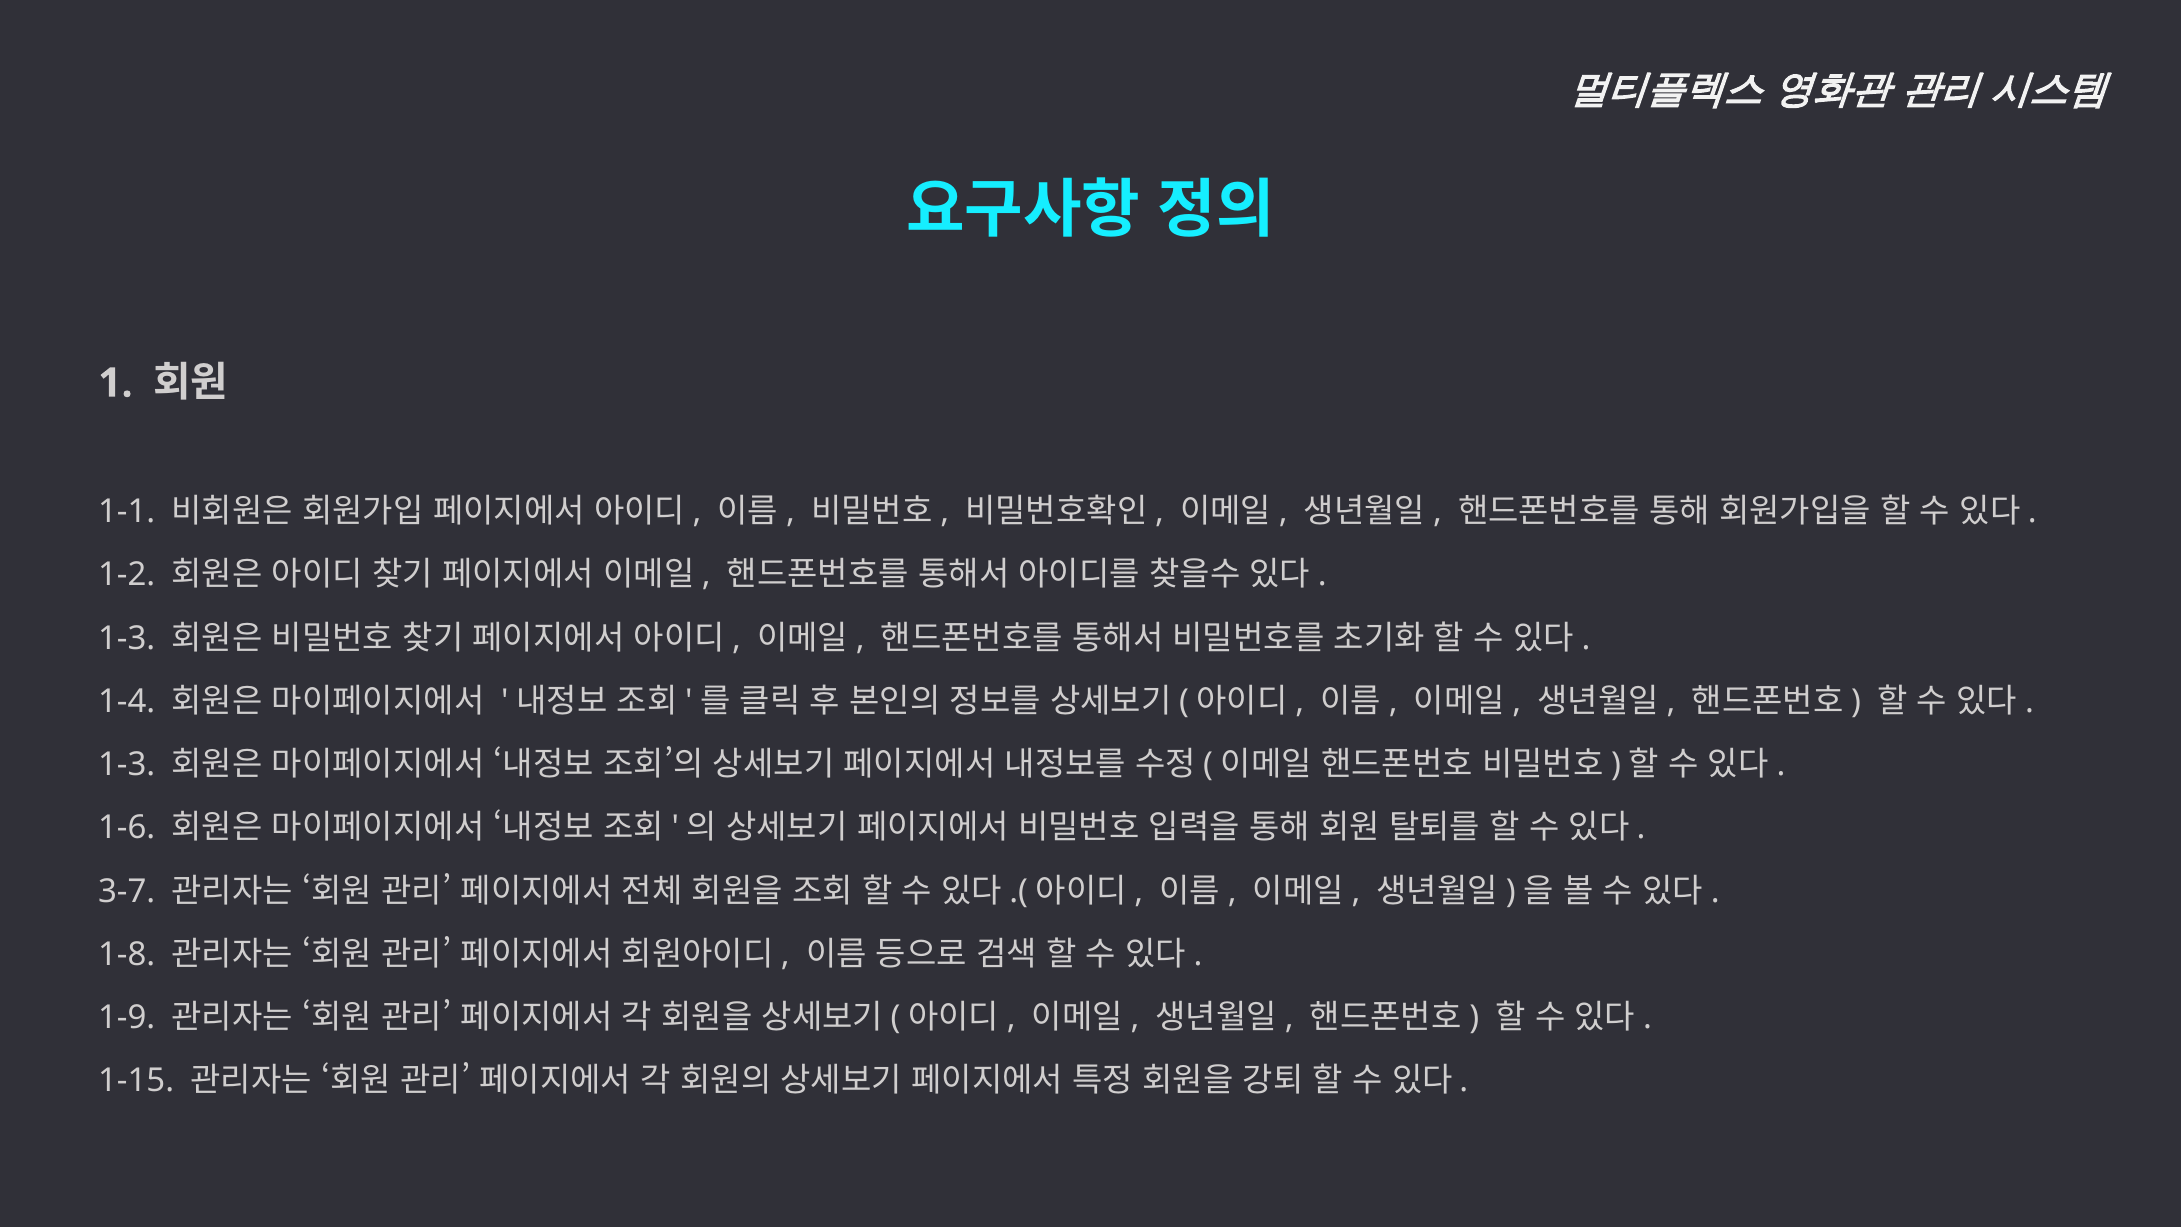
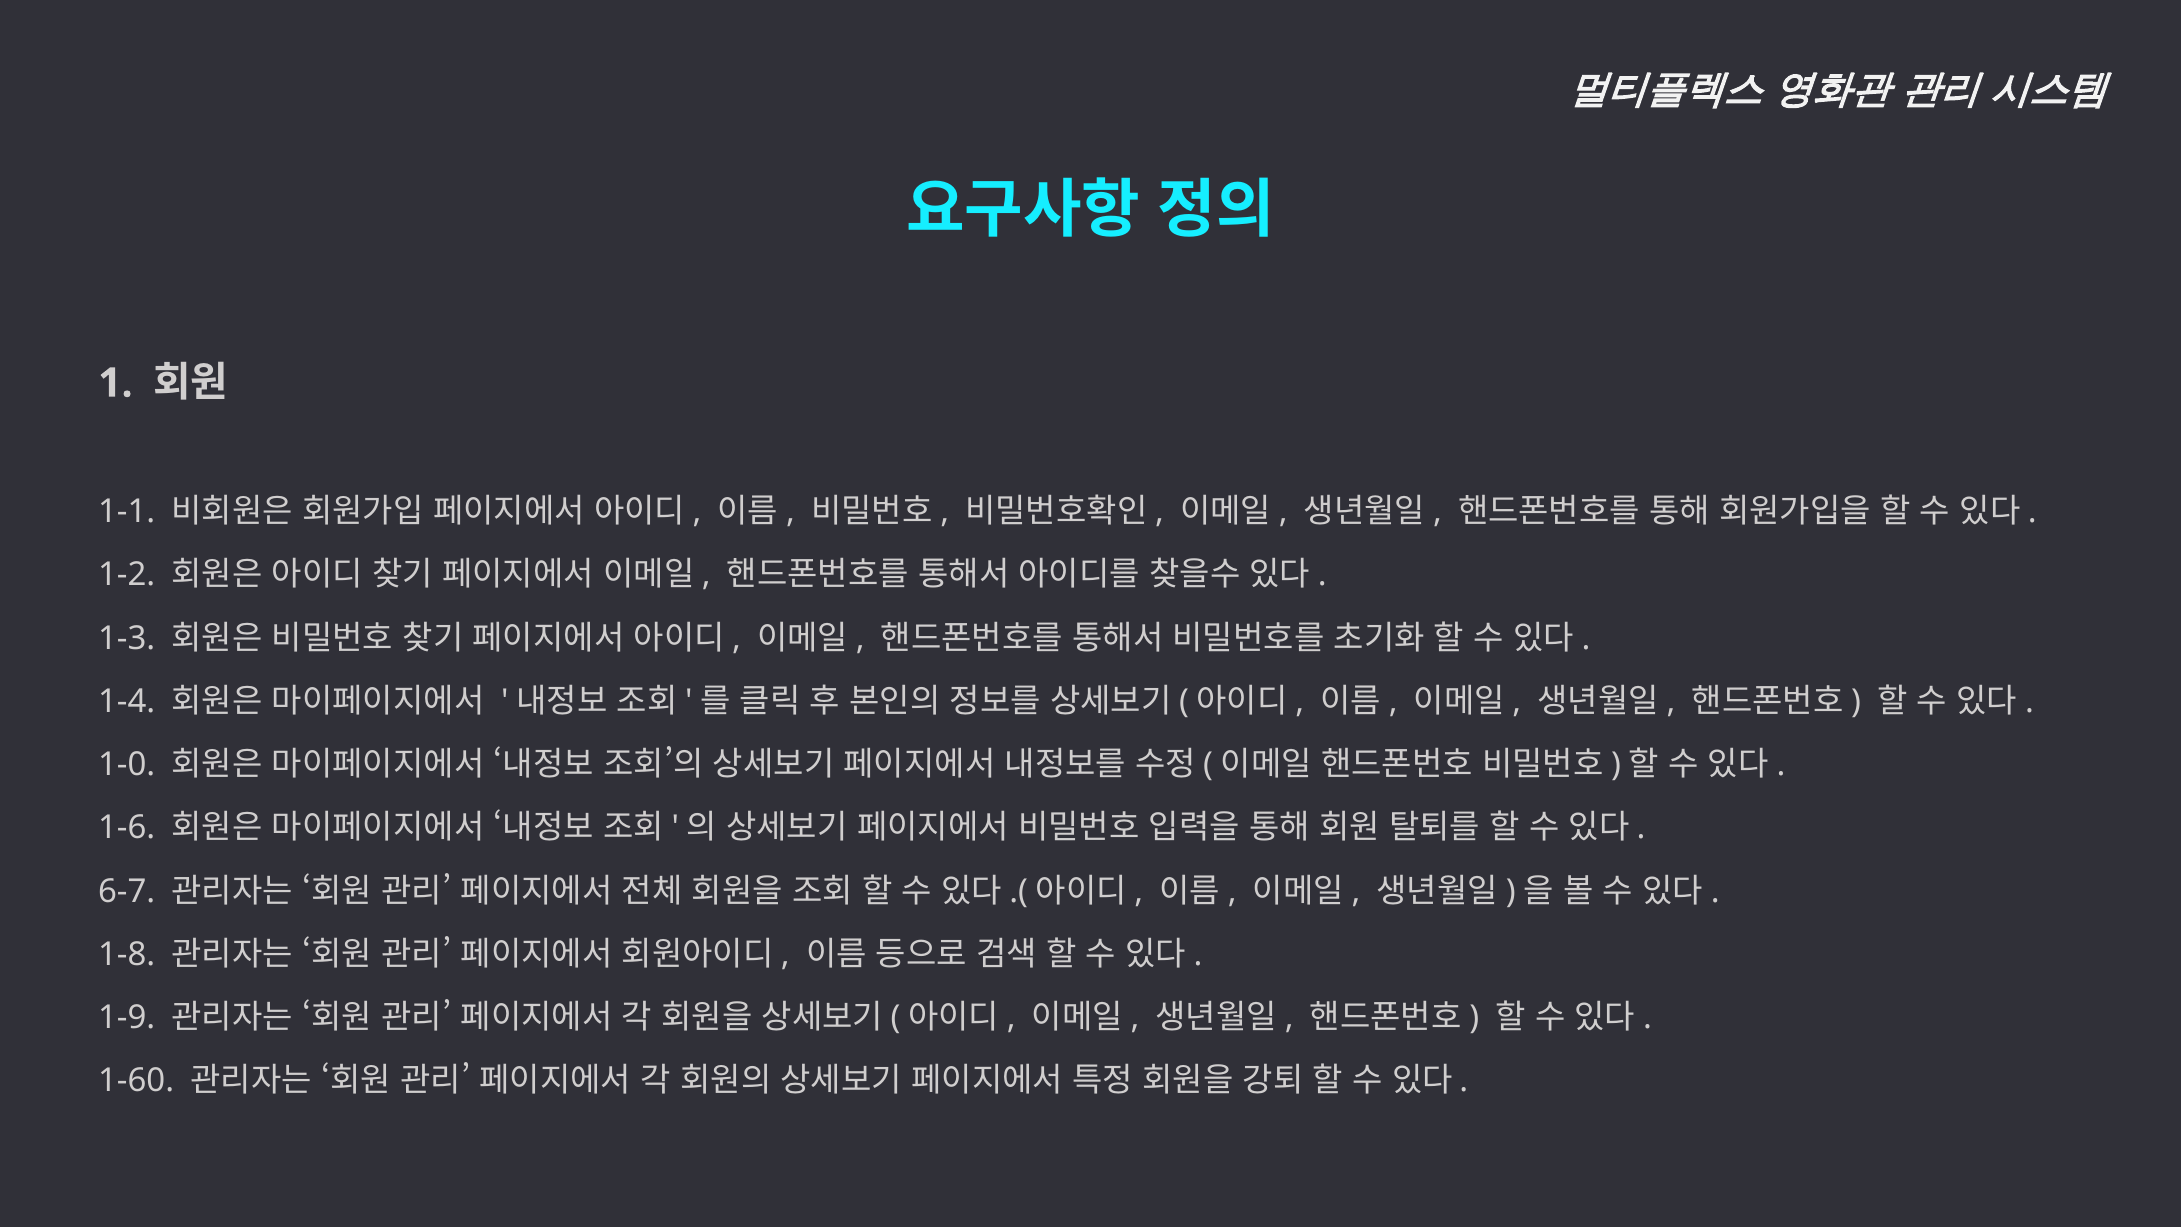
1-3 at (127, 765): 1-3 -> 1-0
3-7: 3-7 -> 6-7
1-15: 1-15 -> 1-60
